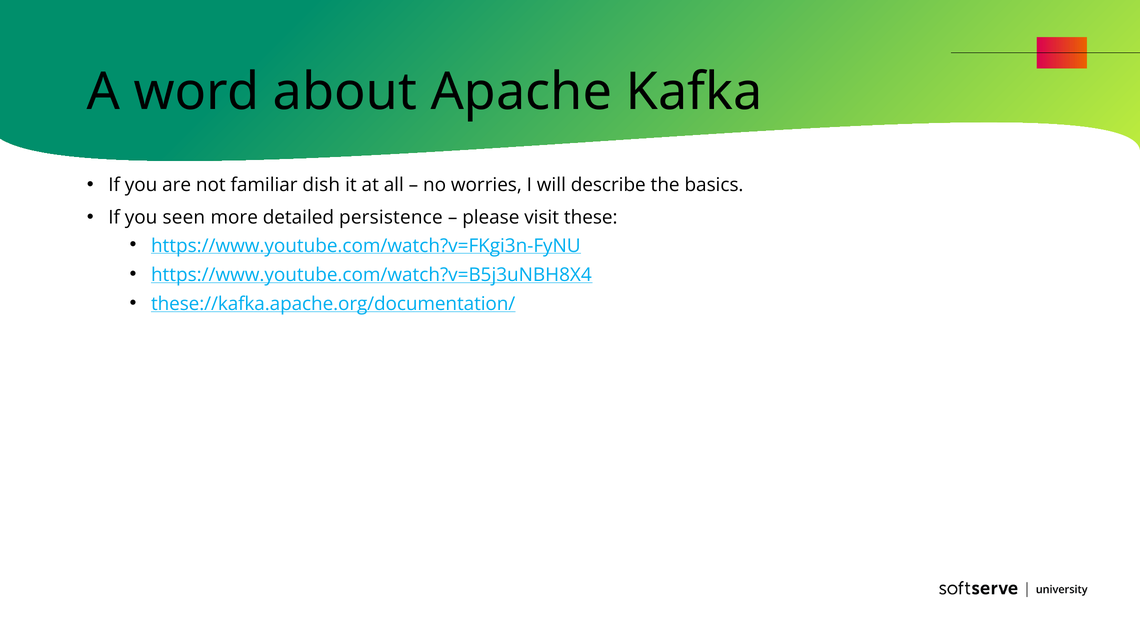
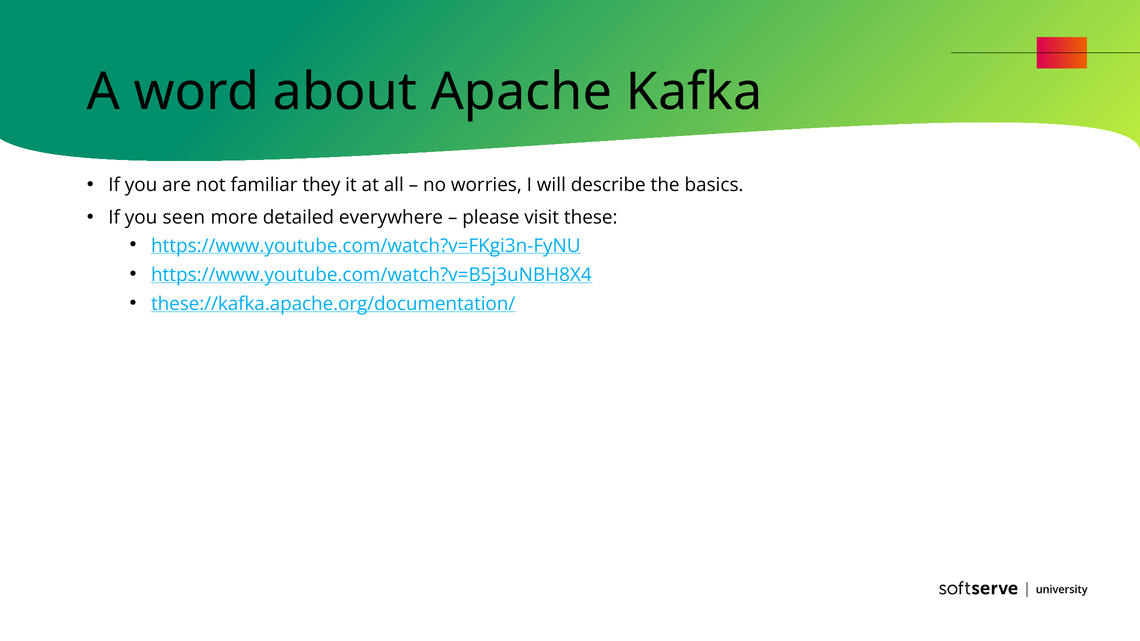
dish: dish -> they
persistence: persistence -> everywhere
